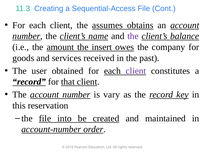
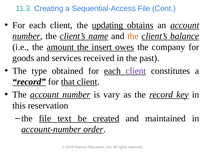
assumes: assumes -> updating
the at (133, 36) colour: purple -> orange
user: user -> type
into: into -> text
